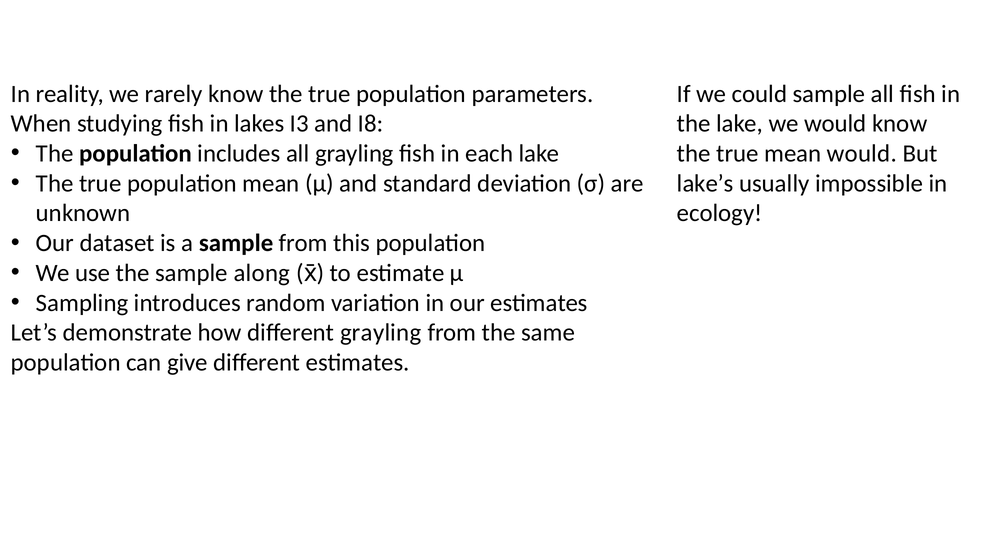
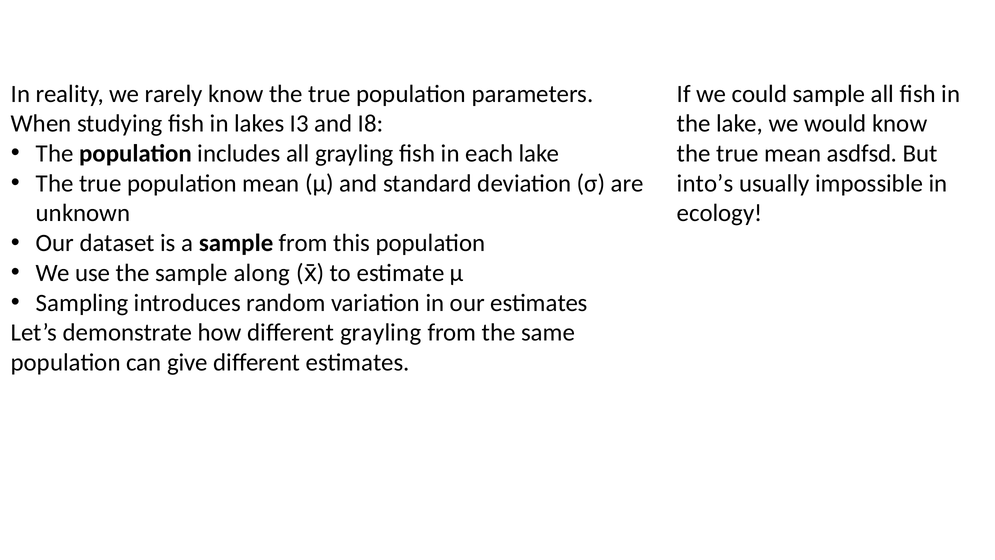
mean would: would -> asdfsd
lake’s: lake’s -> into’s
